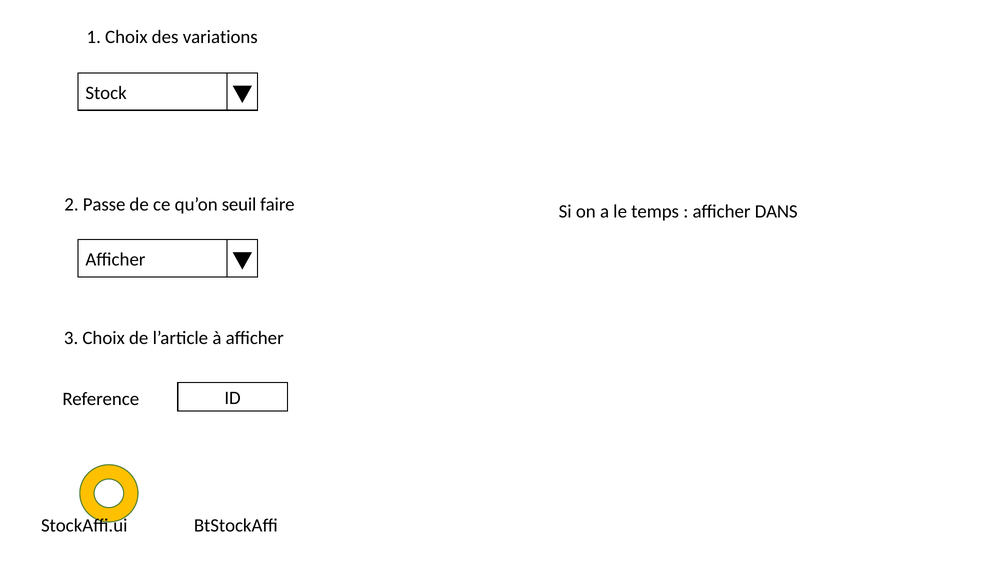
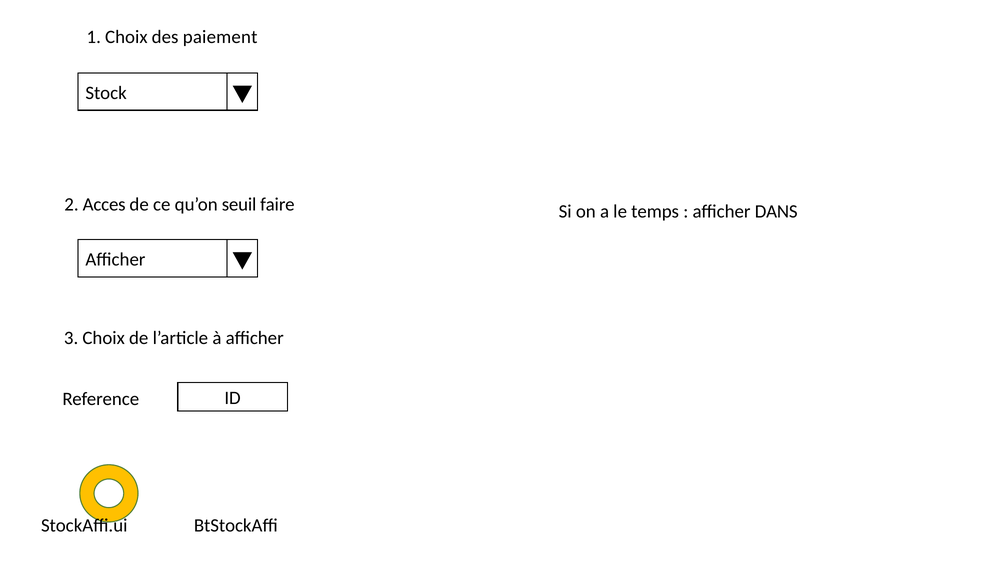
variations: variations -> paiement
Passe: Passe -> Acces
